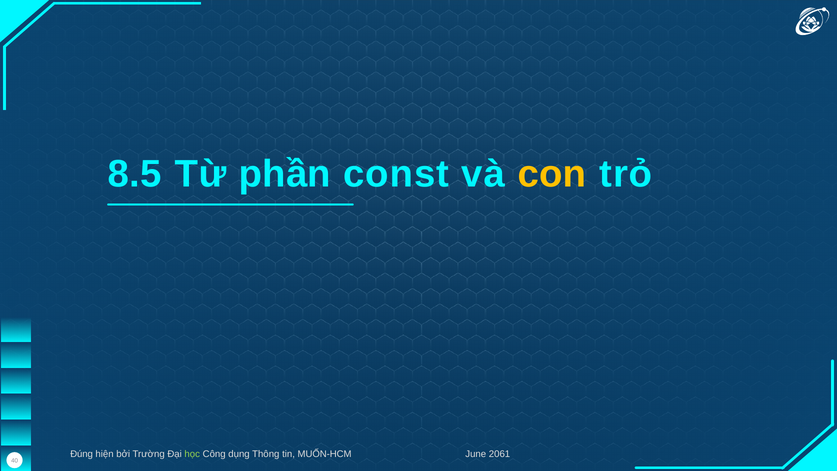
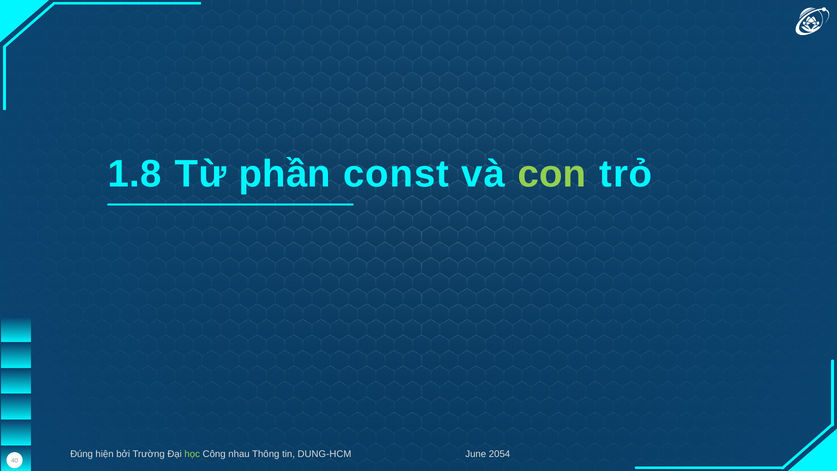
8.5: 8.5 -> 1.8
con colour: yellow -> light green
dụng: dụng -> nhau
MUỐN-HCM: MUỐN-HCM -> DUNG-HCM
2061: 2061 -> 2054
